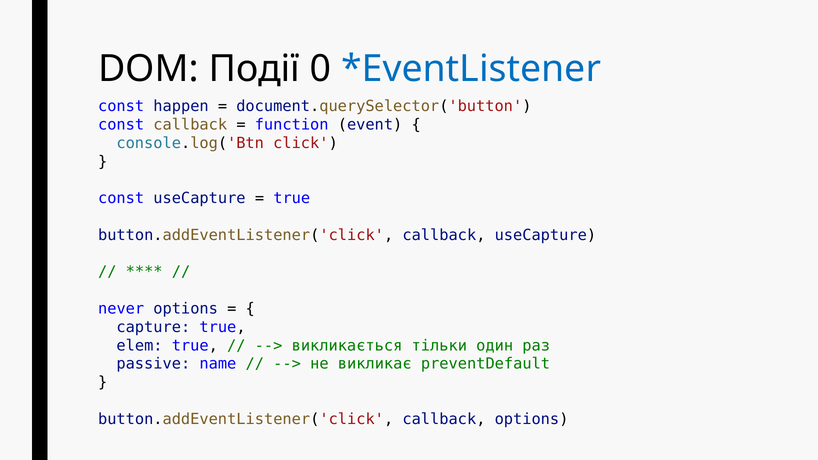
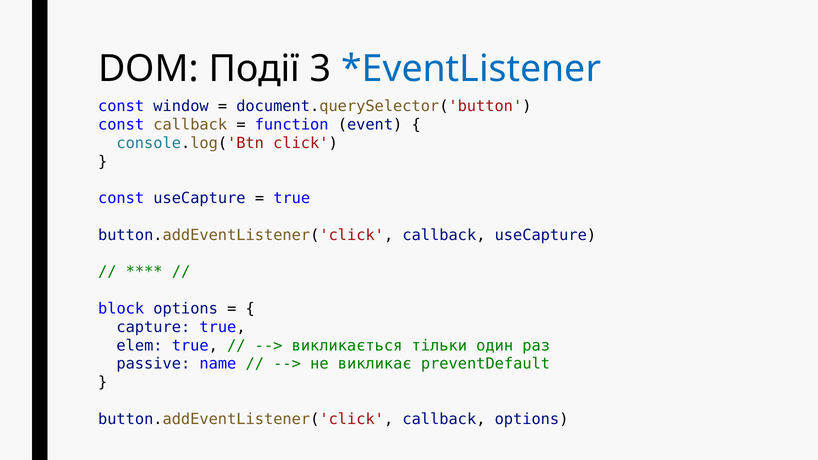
0: 0 -> 3
happen: happen -> window
never: never -> block
